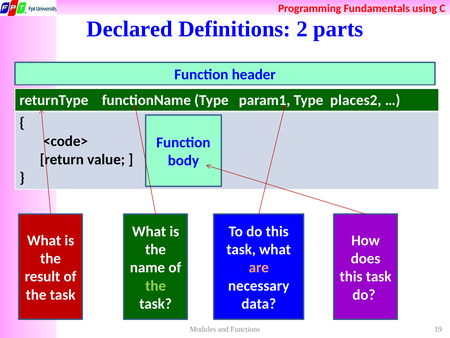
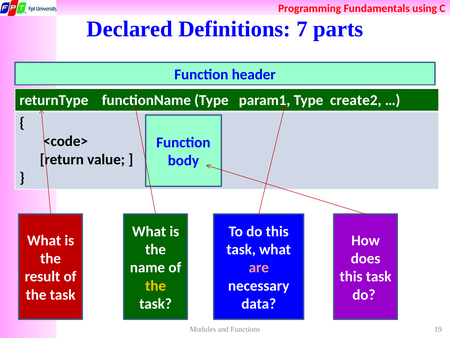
2: 2 -> 7
places2: places2 -> create2
the at (156, 285) colour: light green -> yellow
